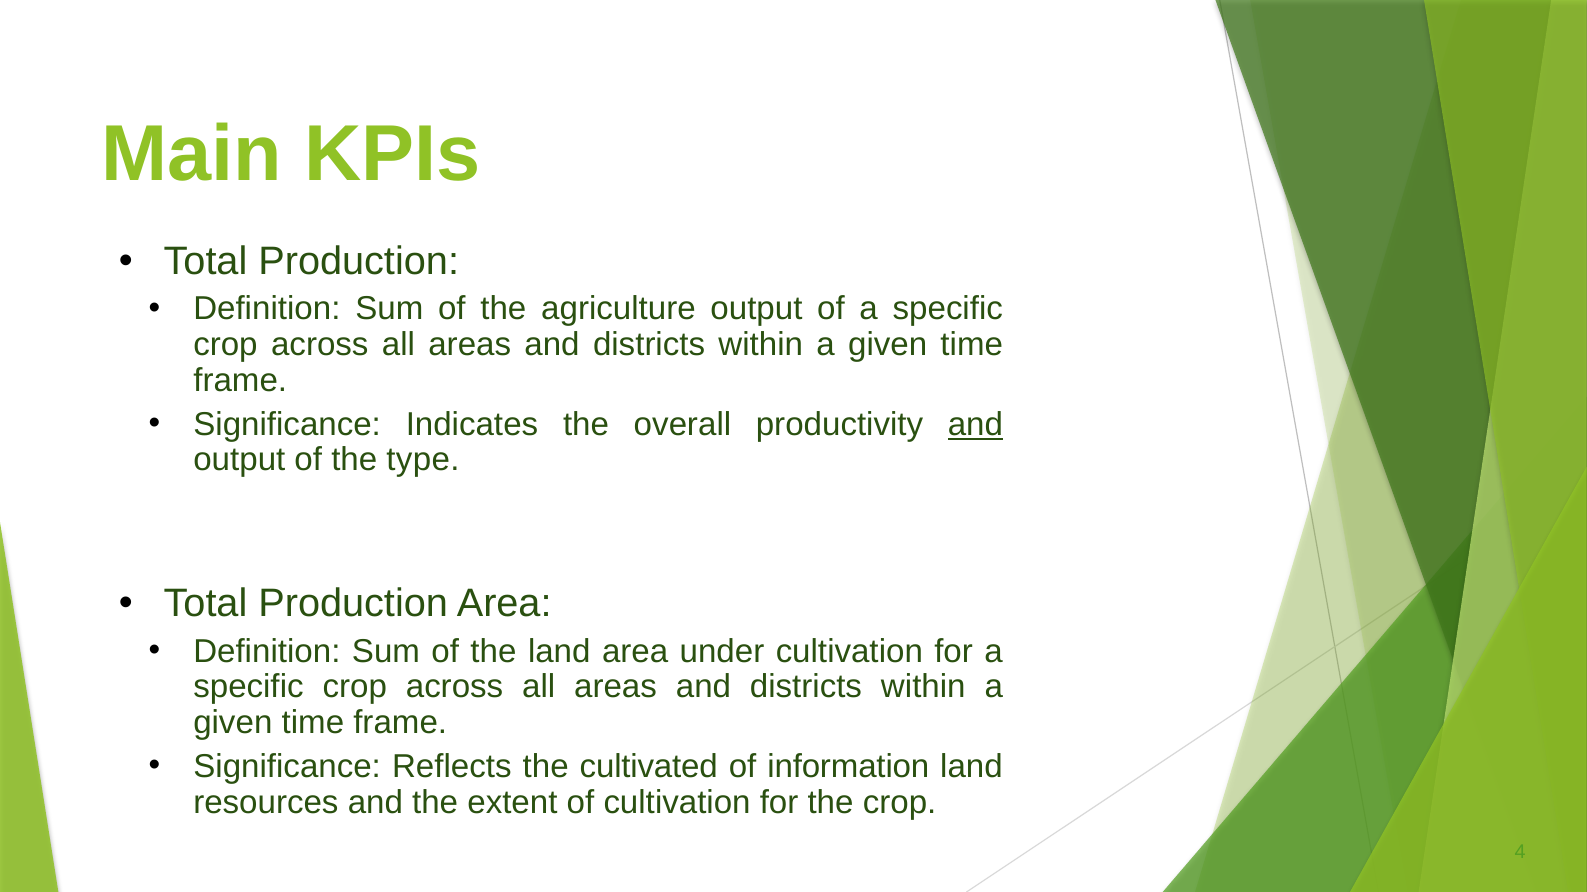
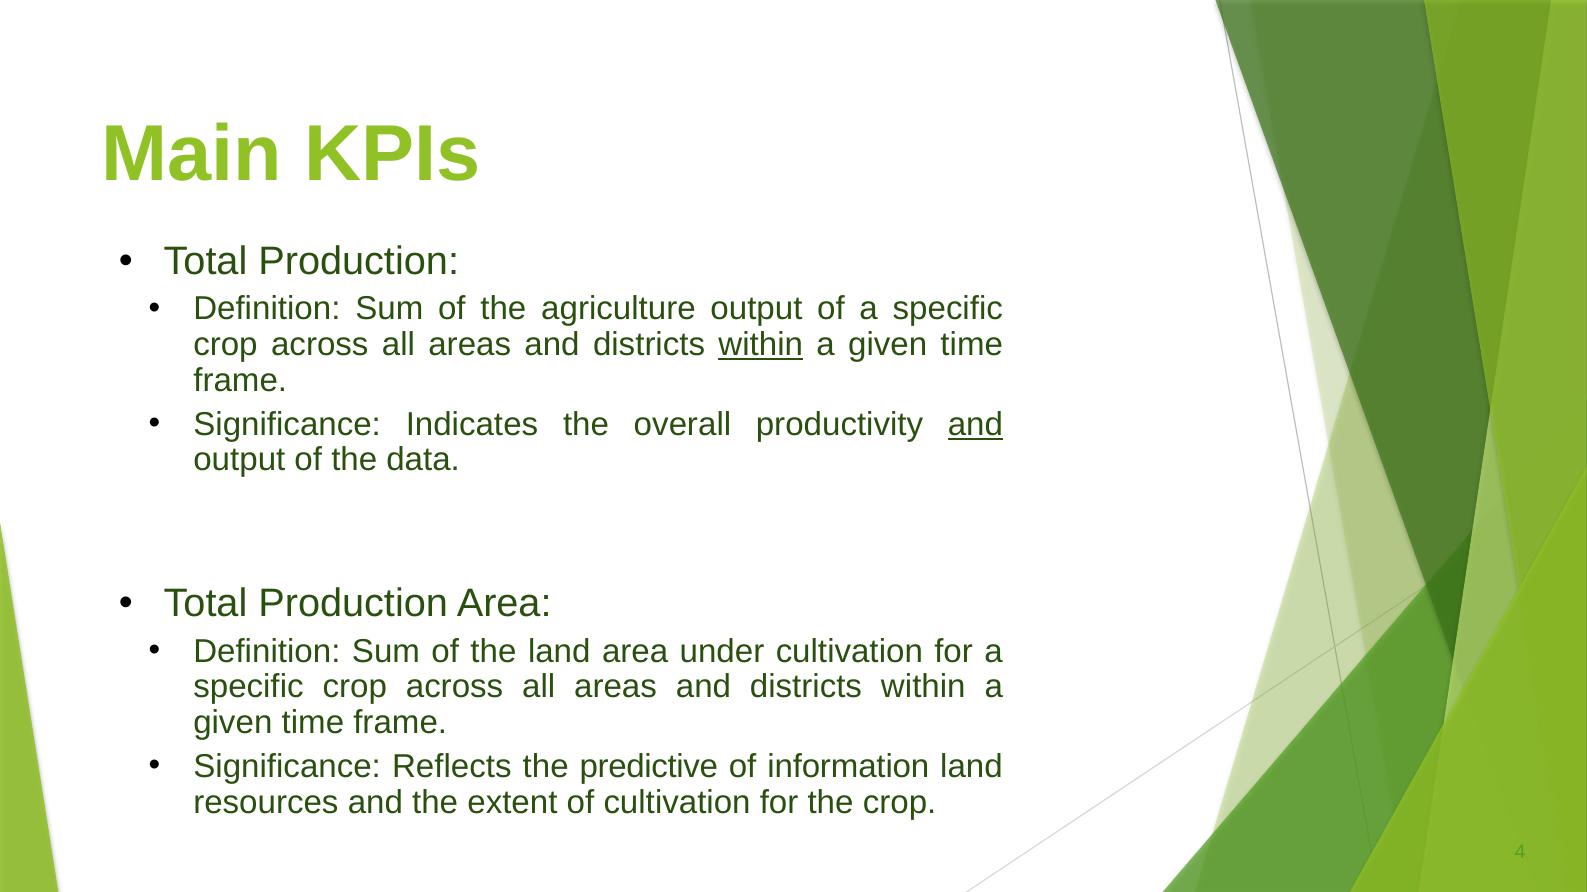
within at (761, 345) underline: none -> present
type: type -> data
cultivated: cultivated -> predictive
